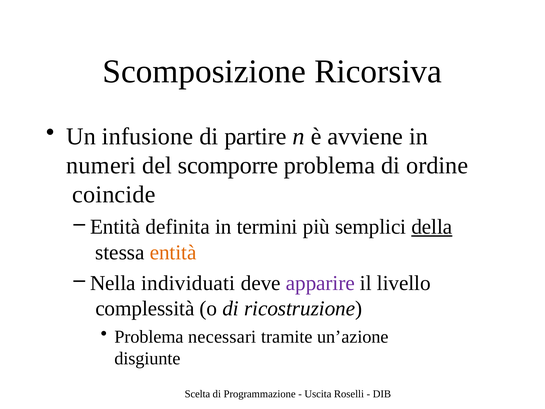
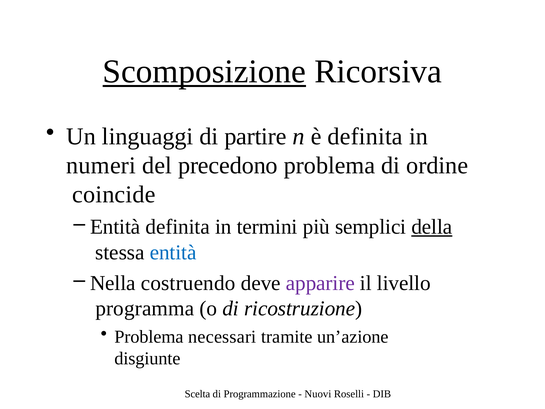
Scomposizione underline: none -> present
infusione: infusione -> linguaggi
è avviene: avviene -> definita
scomporre: scomporre -> precedono
entità at (173, 252) colour: orange -> blue
individuati: individuati -> costruendo
complessità: complessità -> programma
Uscita: Uscita -> Nuovi
